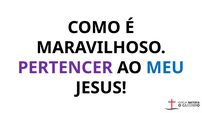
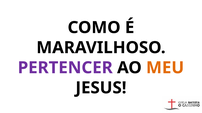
MEU colour: blue -> orange
